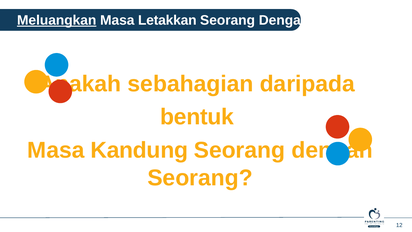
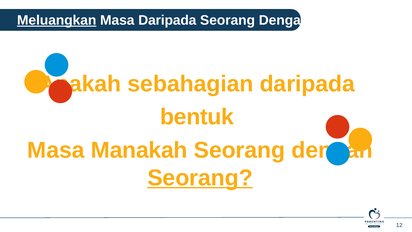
Masa Letakkan: Letakkan -> Daripada
Kandung: Kandung -> Manakah
Seorang at (200, 178) underline: none -> present
